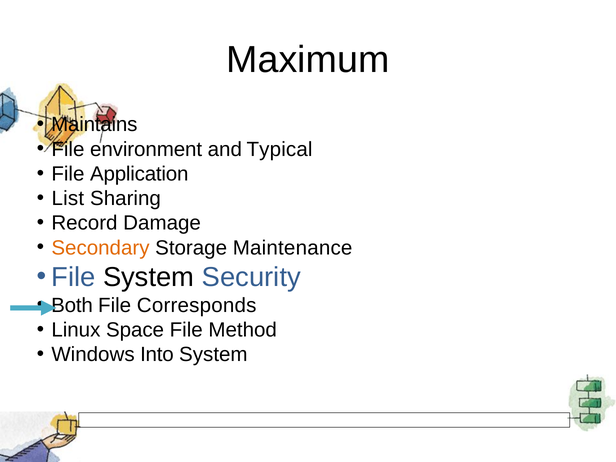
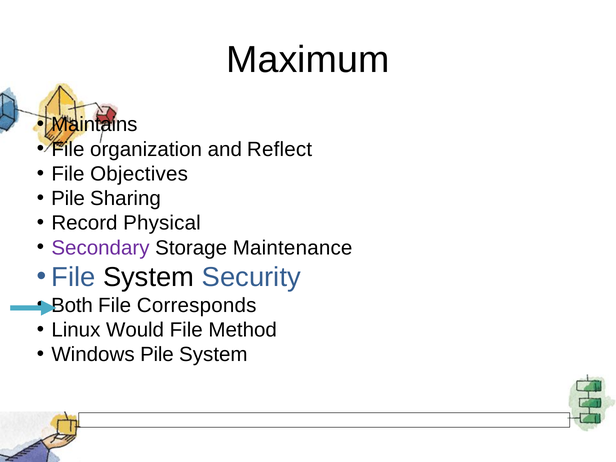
environment: environment -> organization
Typical: Typical -> Reflect
Application: Application -> Objectives
List at (68, 199): List -> Pile
Damage: Damage -> Physical
Secondary colour: orange -> purple
Space: Space -> Would
Windows Into: Into -> Pile
